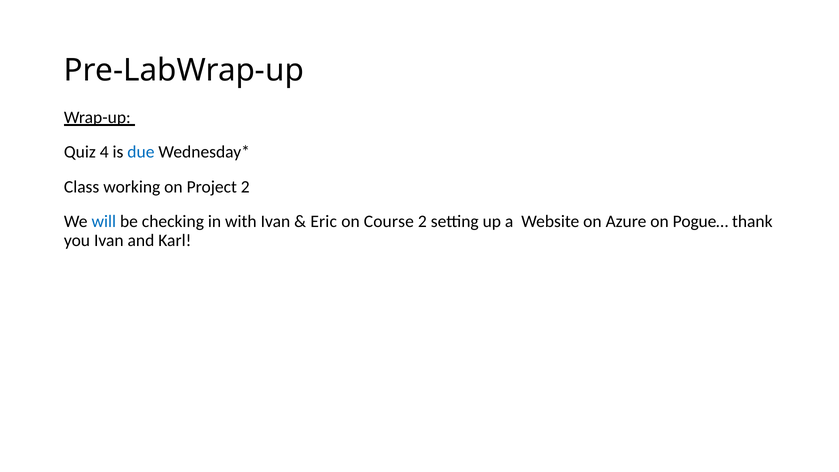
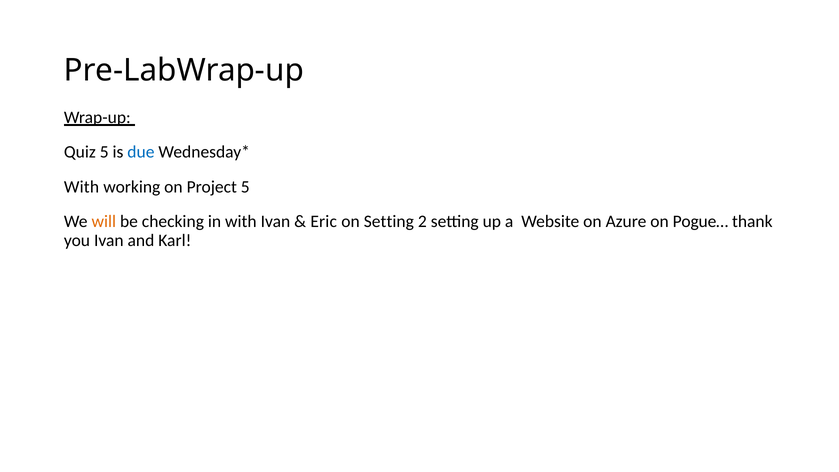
Quiz 4: 4 -> 5
Class at (82, 187): Class -> With
Project 2: 2 -> 5
will colour: blue -> orange
on Course: Course -> Setting
